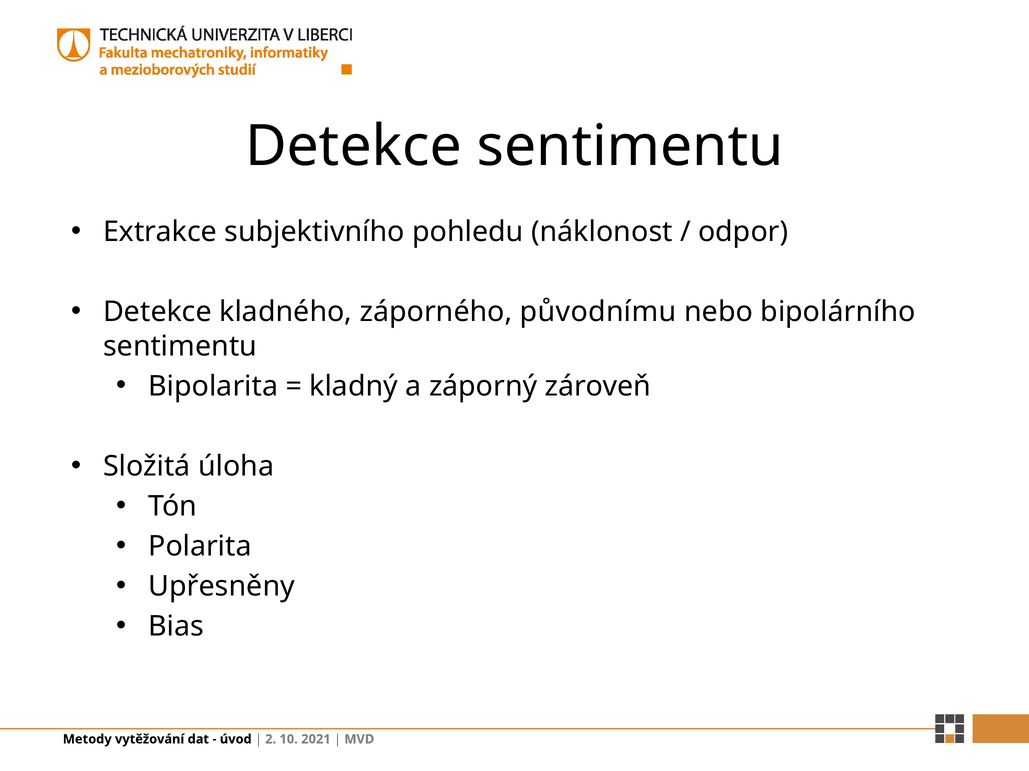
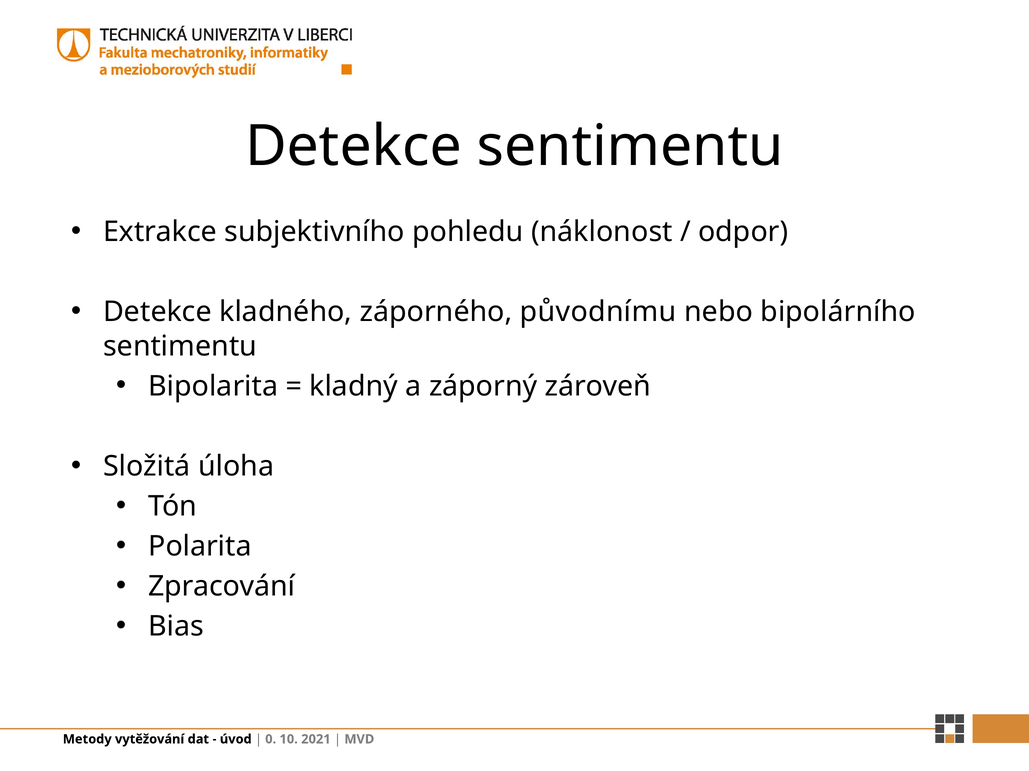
Upřesněny: Upřesněny -> Zpracování
2: 2 -> 0
